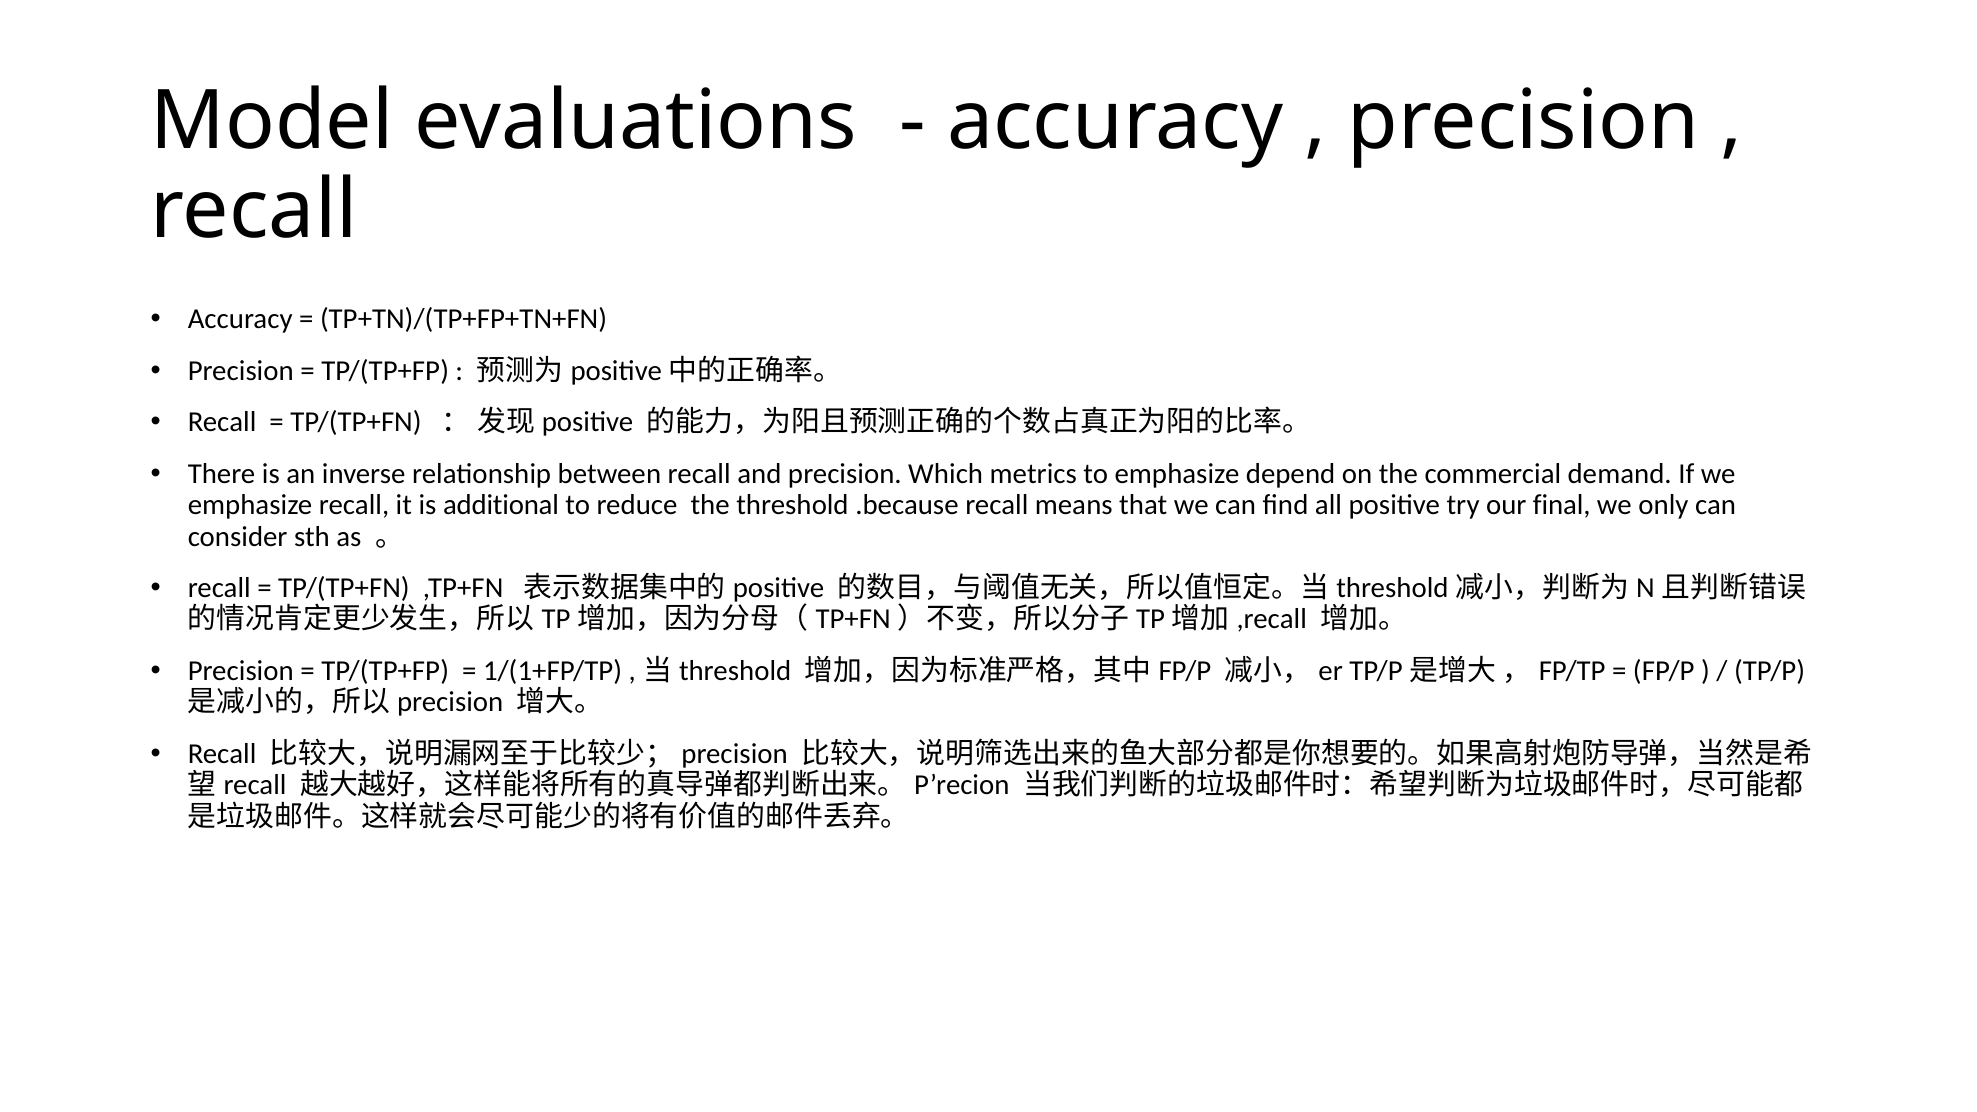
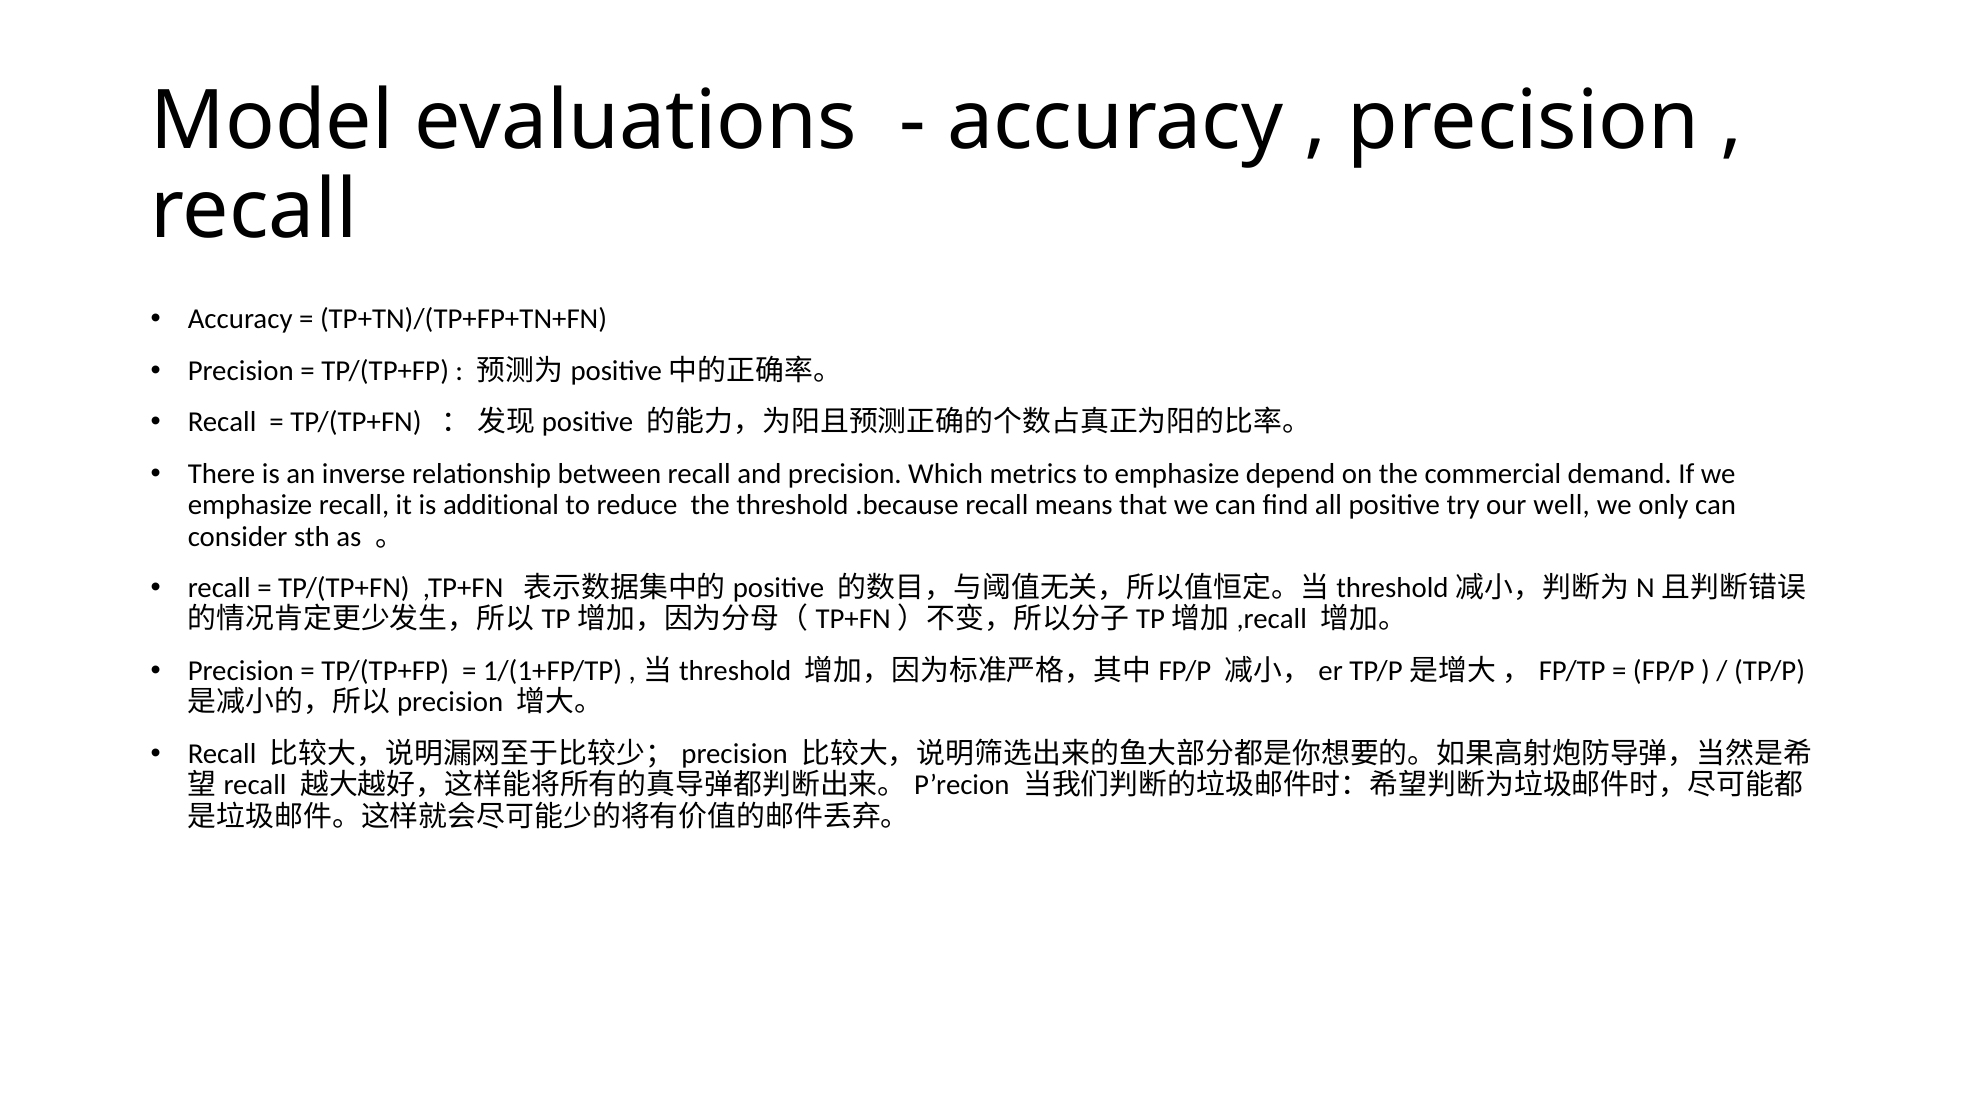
final: final -> well
